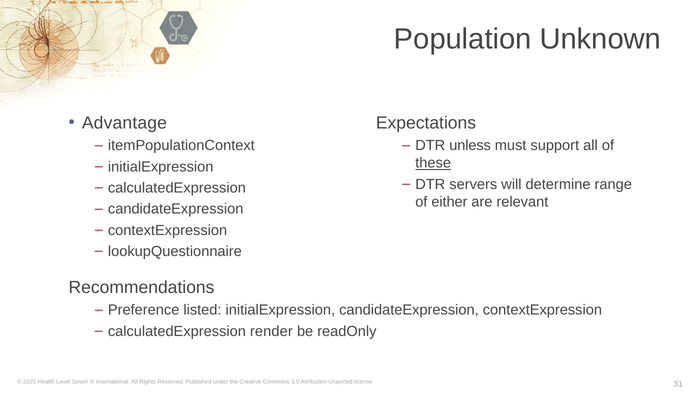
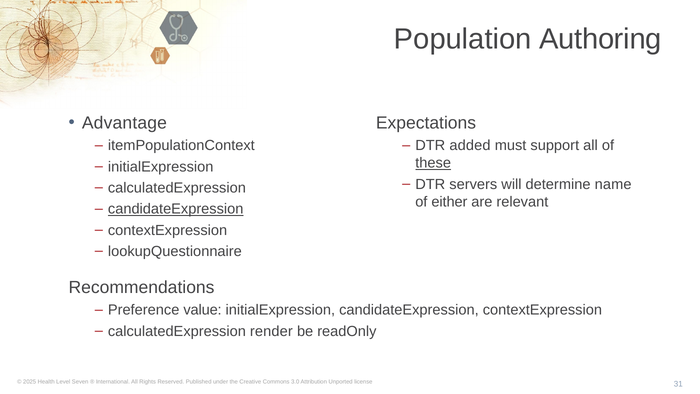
Unknown: Unknown -> Authoring
unless: unless -> added
range: range -> name
candidateExpression at (176, 209) underline: none -> present
listed: listed -> value
